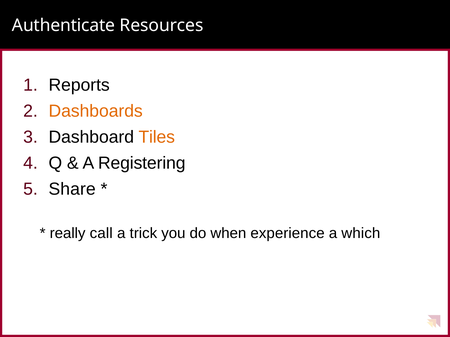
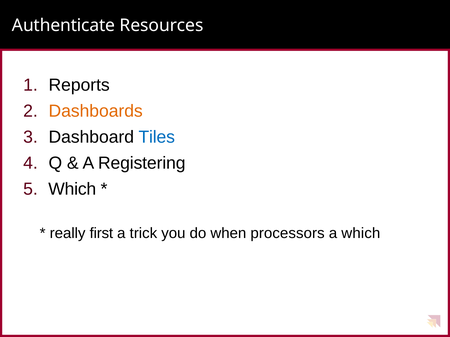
Tiles colour: orange -> blue
Share at (72, 189): Share -> Which
call: call -> first
experience: experience -> processors
